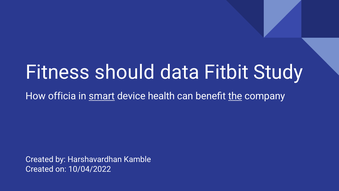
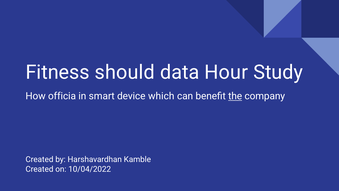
Fitbit: Fitbit -> Hour
smart underline: present -> none
health: health -> which
